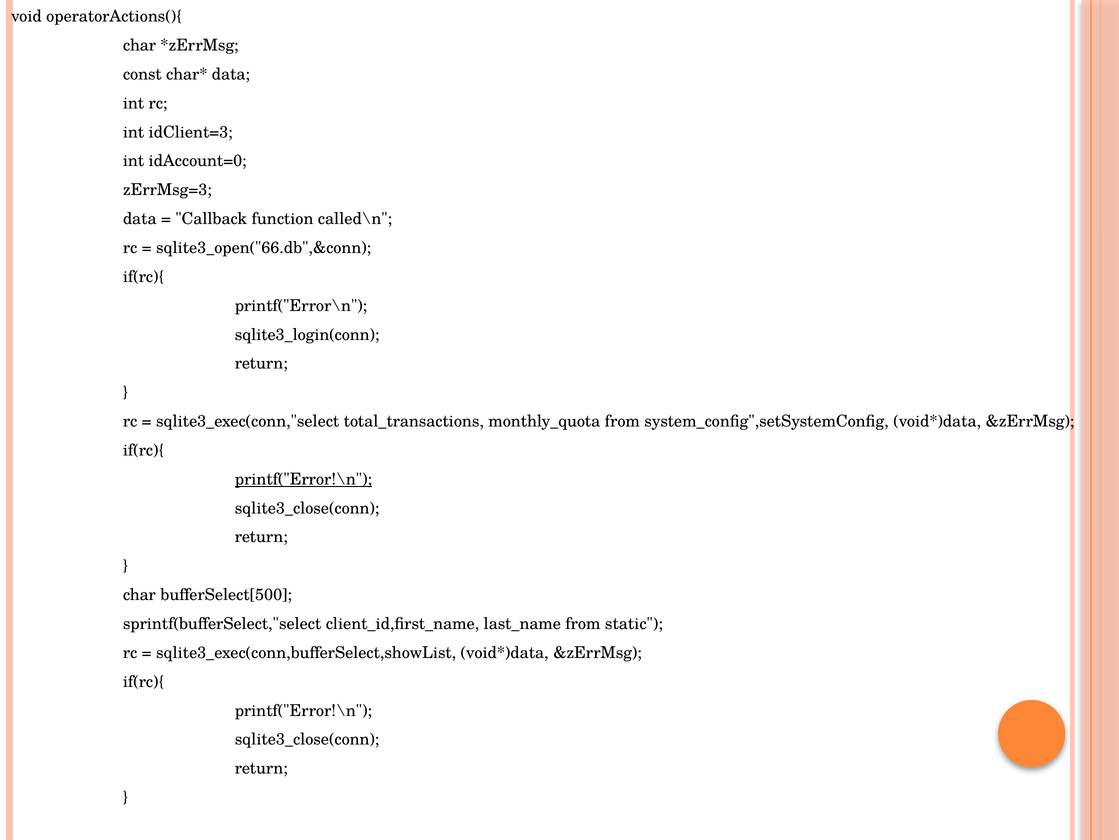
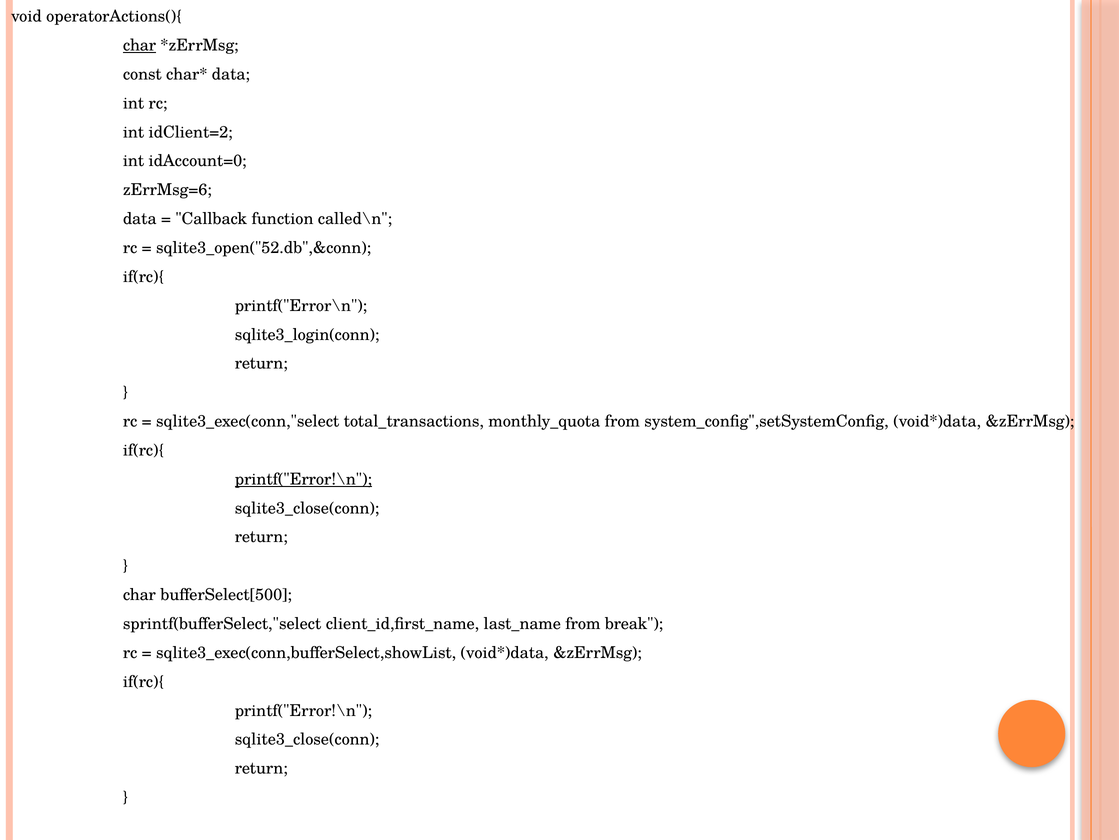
char at (139, 45) underline: none -> present
idClient=3: idClient=3 -> idClient=2
zErrMsg=3: zErrMsg=3 -> zErrMsg=6
sqlite3_open("66.db",&conn: sqlite3_open("66.db",&conn -> sqlite3_open("52.db",&conn
static: static -> break
